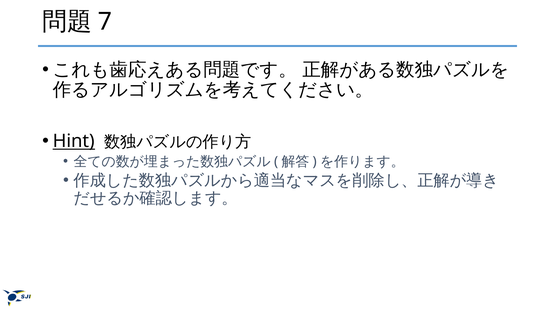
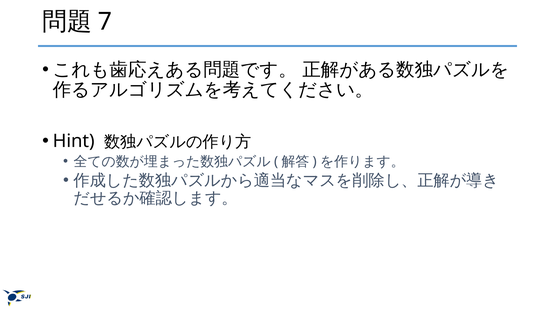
Hint underline: present -> none
